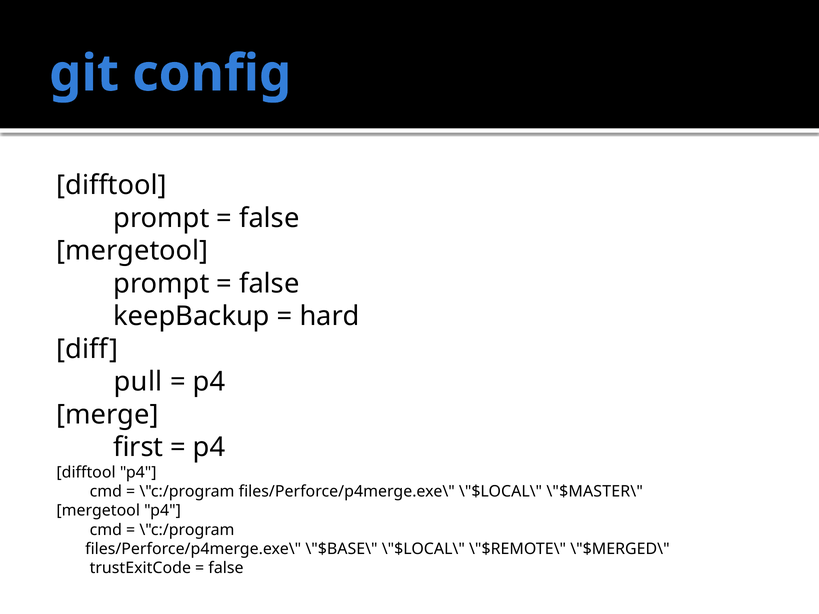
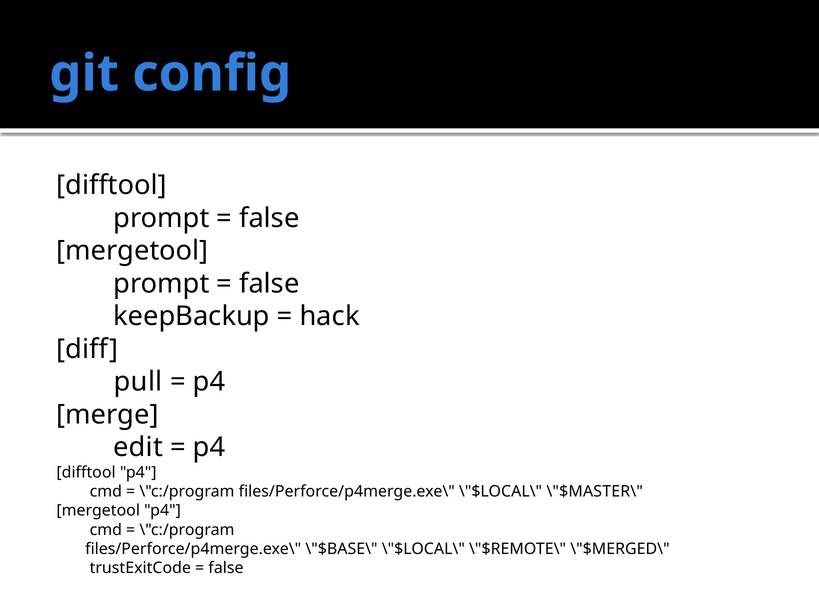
hard: hard -> hack
first: first -> edit
